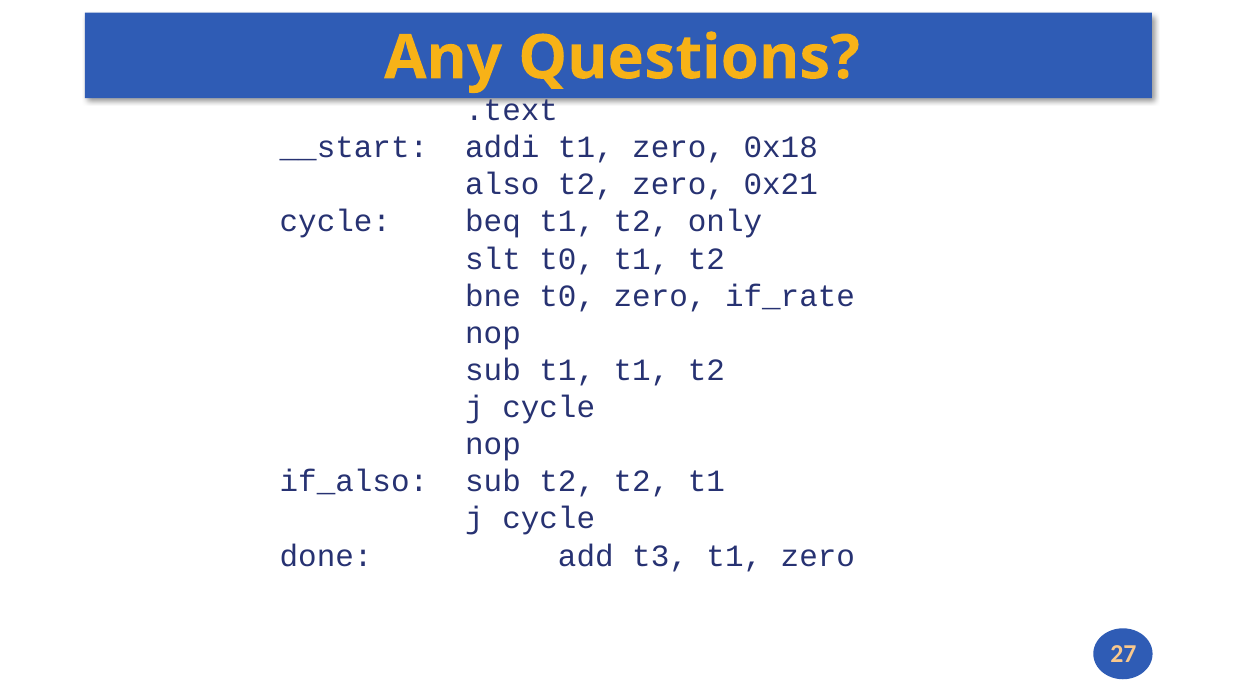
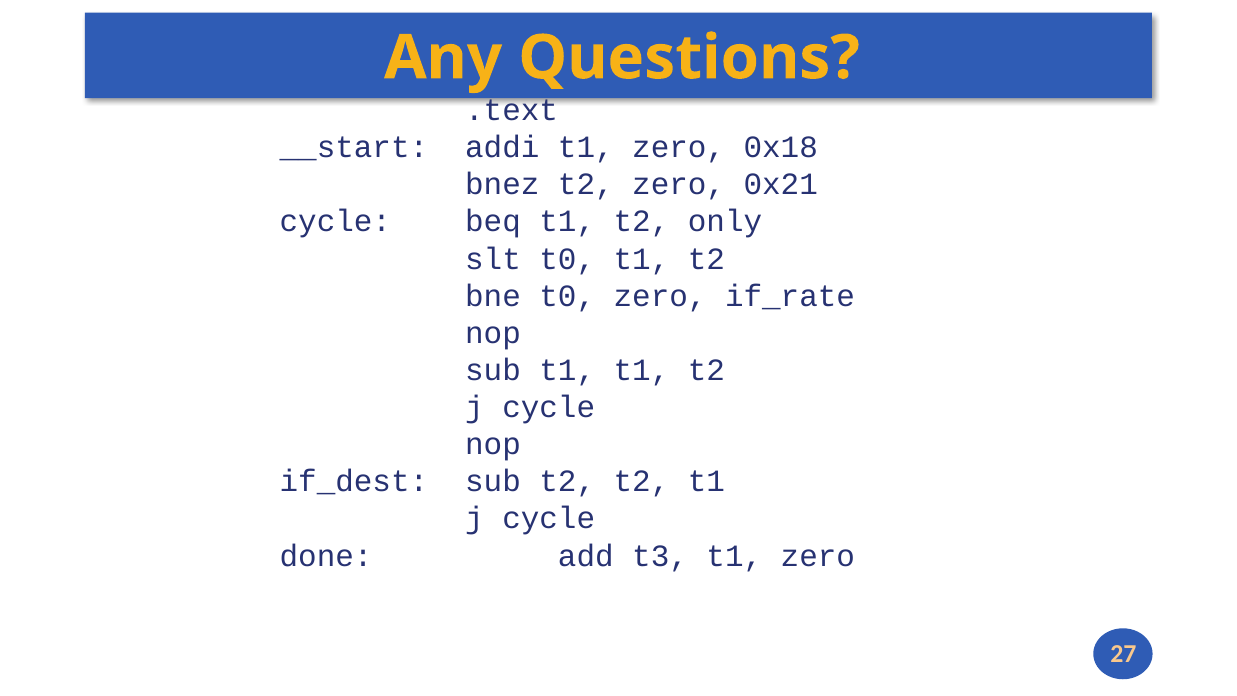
also: also -> bnez
if_also: if_also -> if_dest
